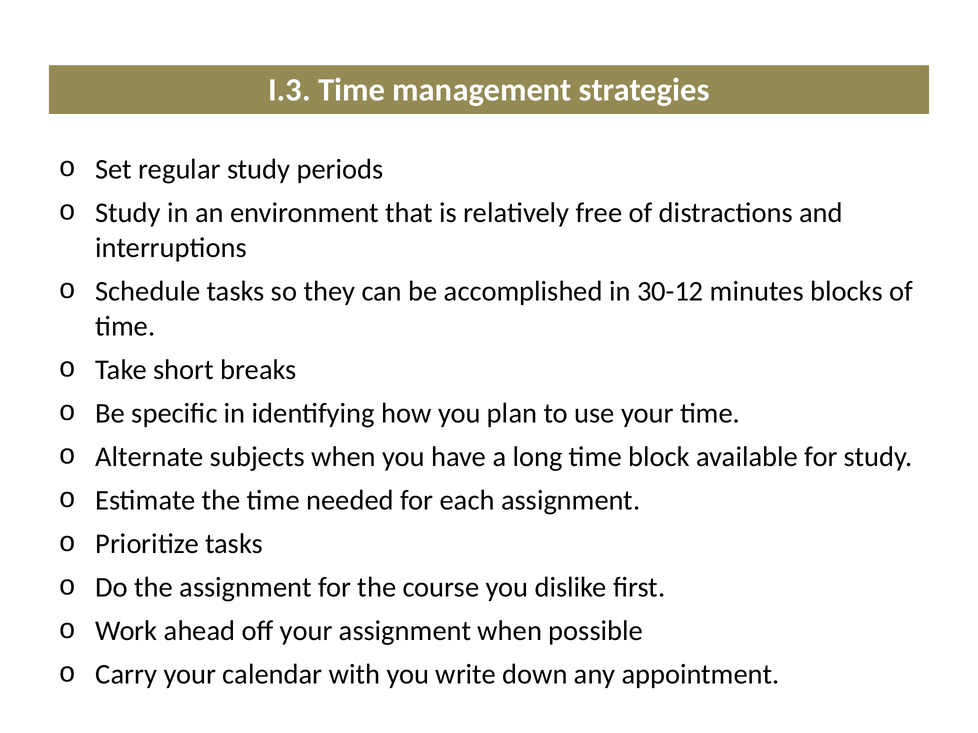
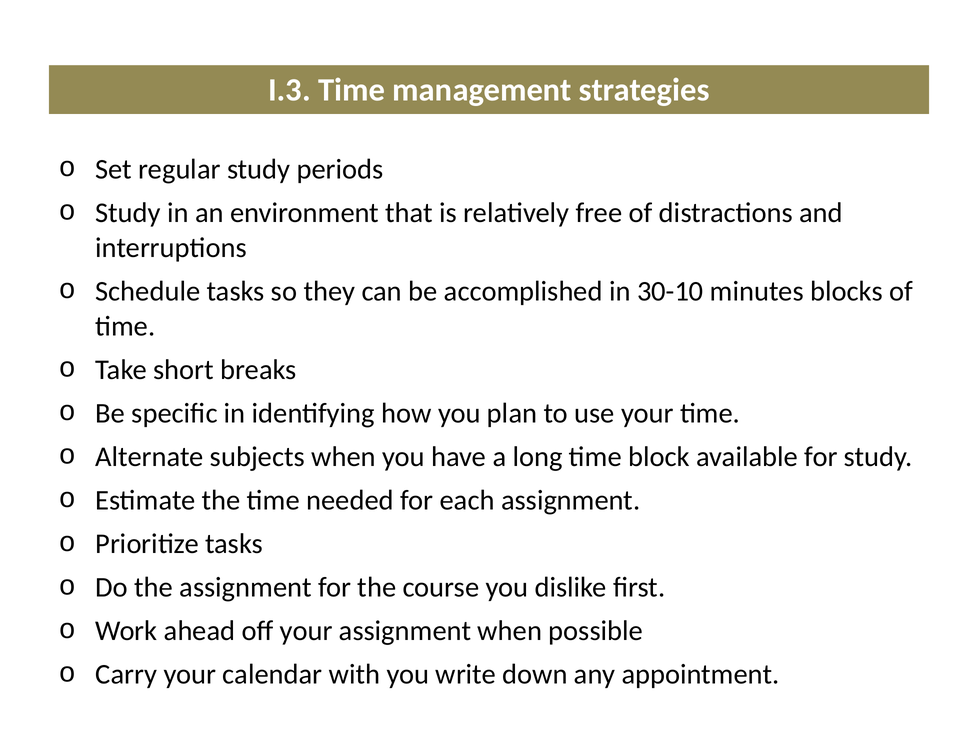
30-12: 30-12 -> 30-10
